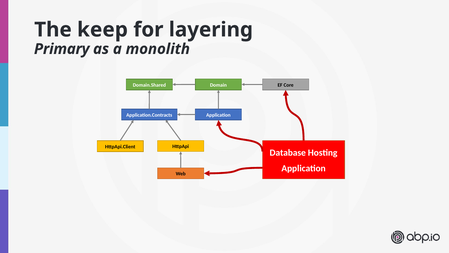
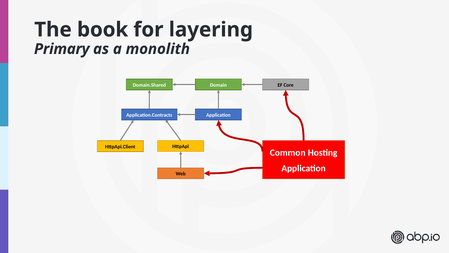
keep: keep -> book
Database: Database -> Common
